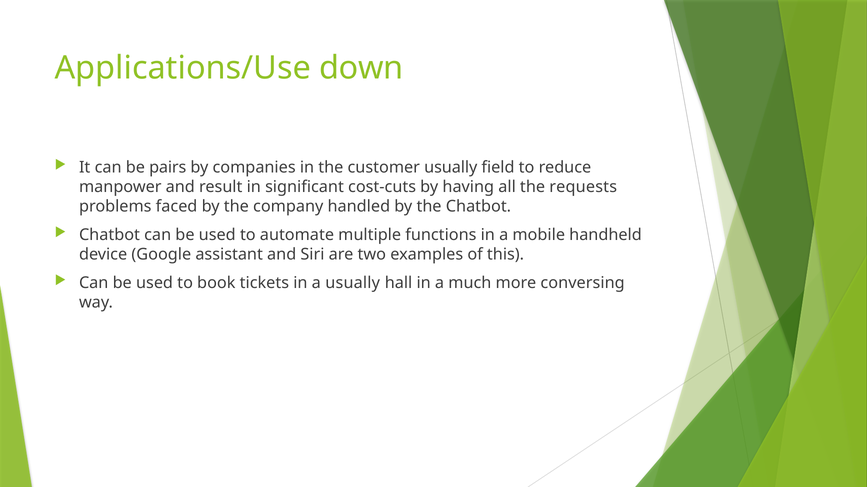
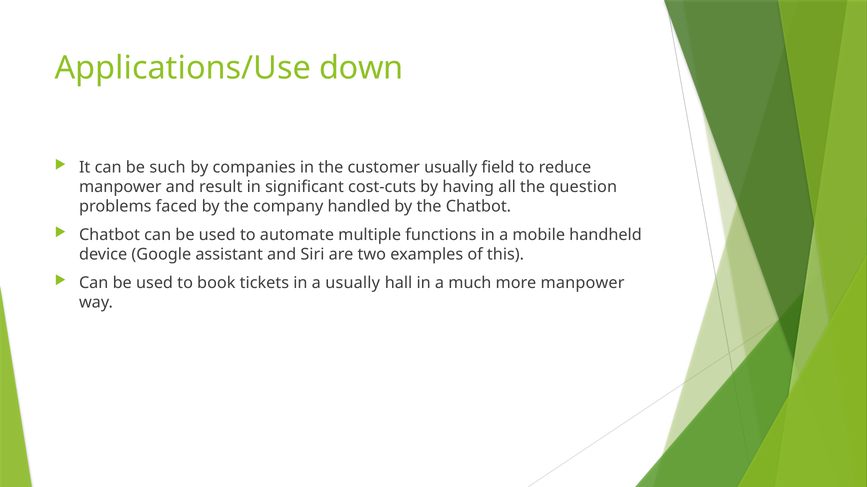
pairs: pairs -> such
requests: requests -> question
more conversing: conversing -> manpower
